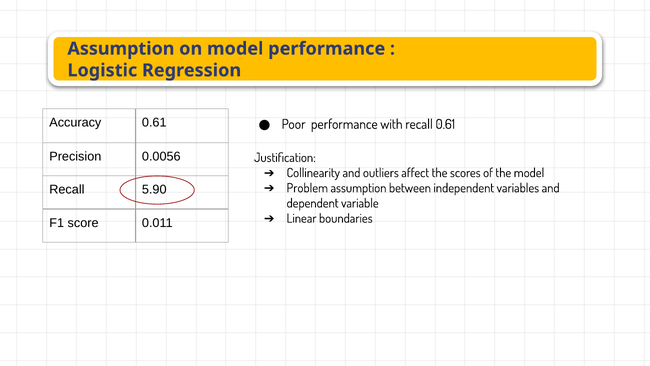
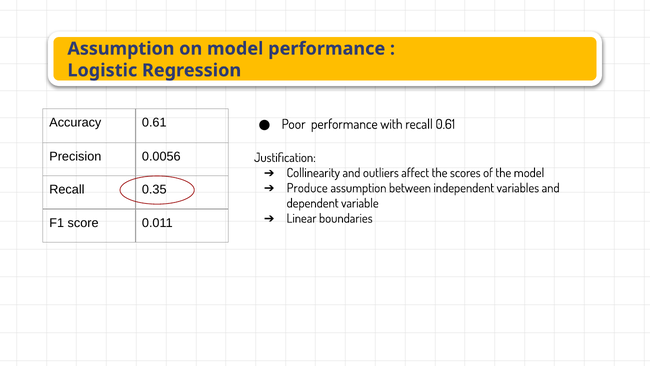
Problem: Problem -> Produce
5.90: 5.90 -> 0.35
